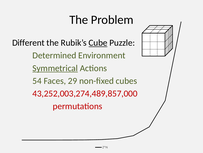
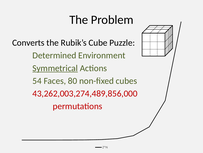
Different: Different -> Converts
Cube underline: present -> none
29: 29 -> 80
43,252,003,274,489,857,000: 43,252,003,274,489,857,000 -> 43,262,003,274,489,856,000
